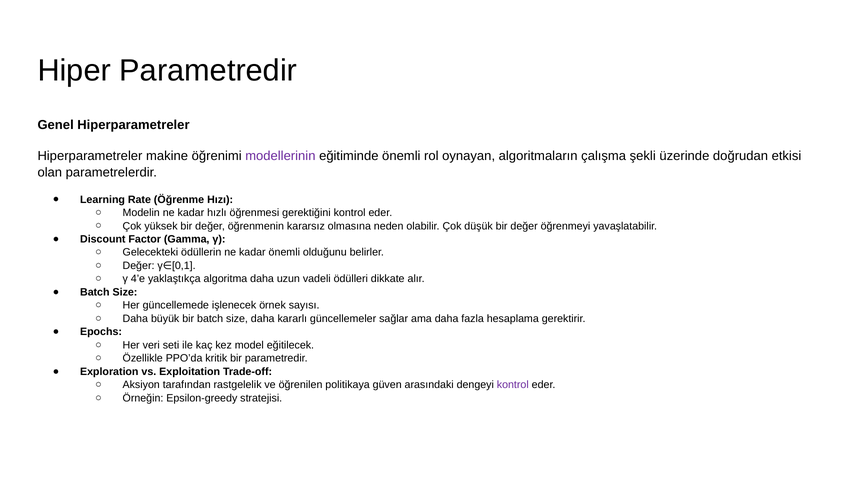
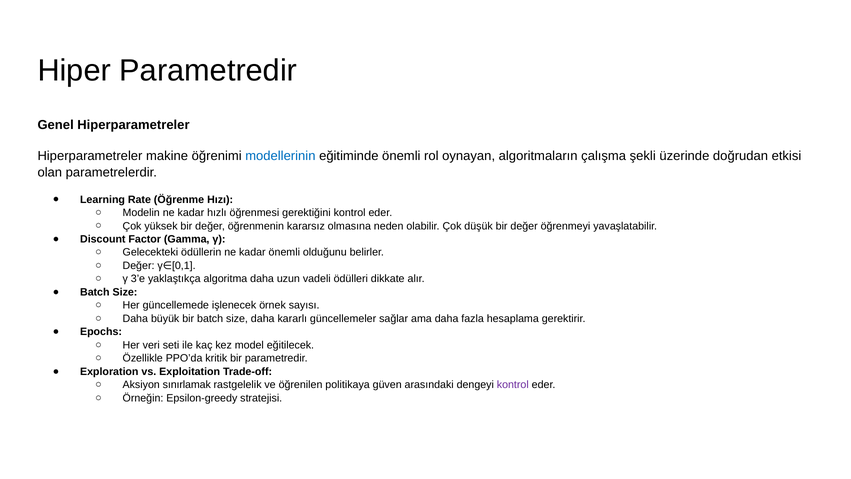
modellerinin colour: purple -> blue
4’e: 4’e -> 3’e
tarafından: tarafından -> sınırlamak
